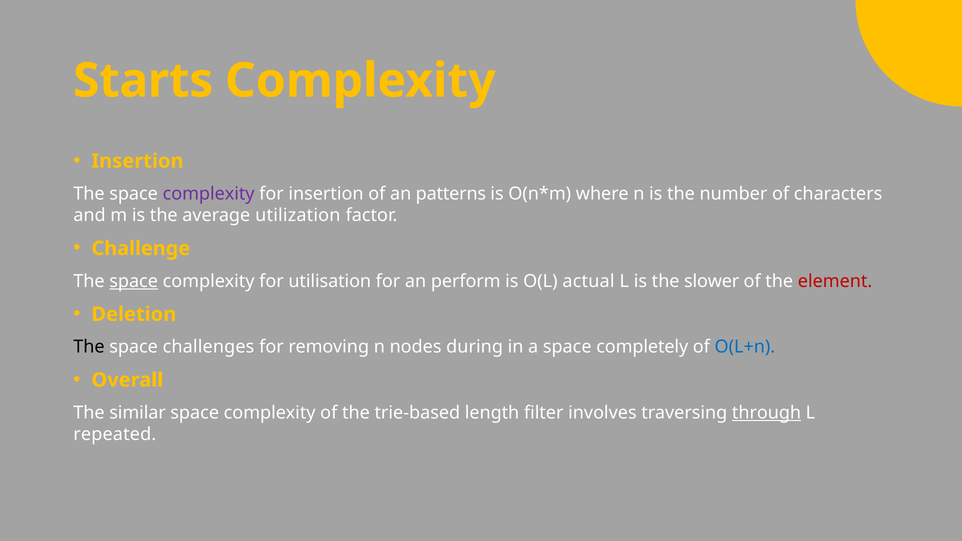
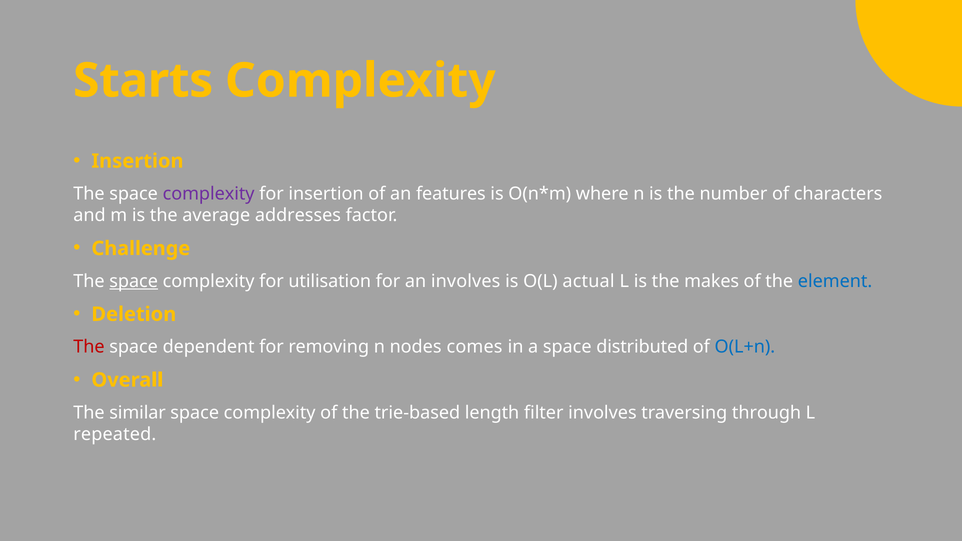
patterns: patterns -> features
utilization: utilization -> addresses
an perform: perform -> involves
slower: slower -> makes
element colour: red -> blue
The at (89, 347) colour: black -> red
challenges: challenges -> dependent
during: during -> comes
completely: completely -> distributed
through underline: present -> none
